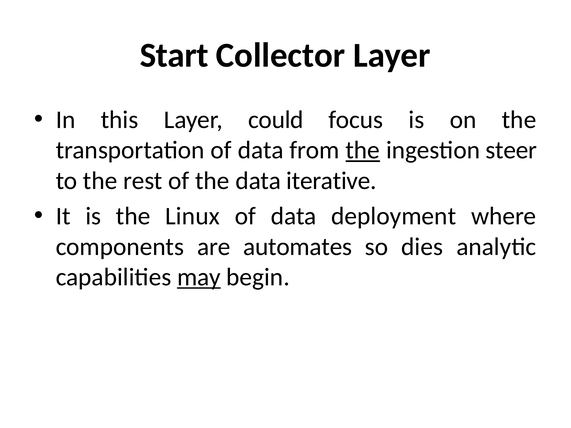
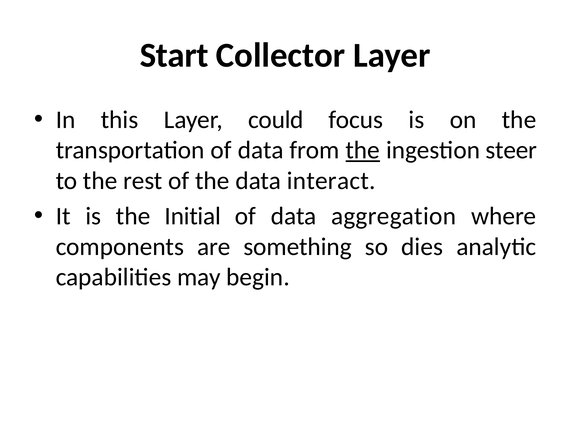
iterative: iterative -> interact
Linux: Linux -> Initial
deployment: deployment -> aggregation
automates: automates -> something
may underline: present -> none
